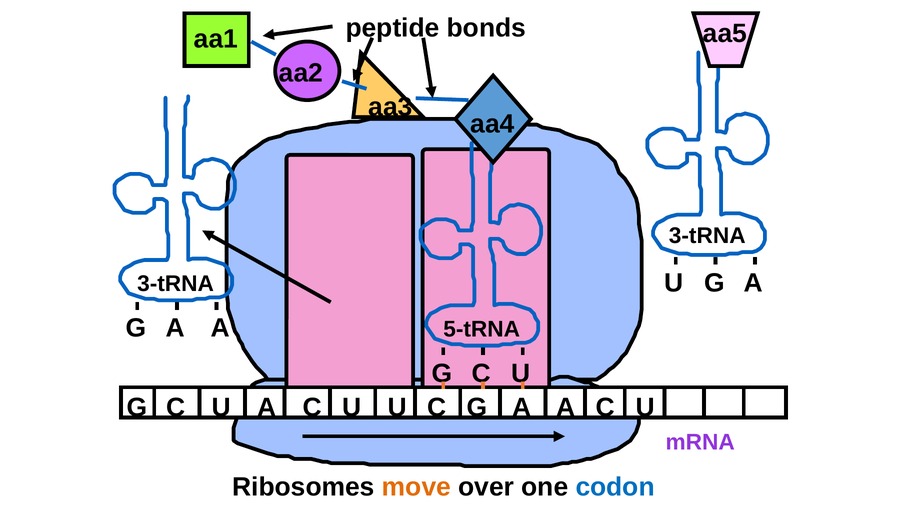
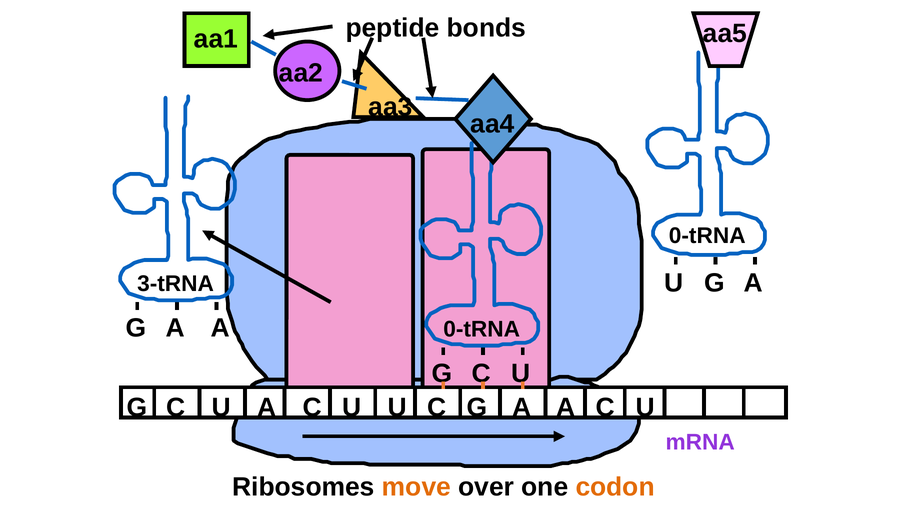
3-tRNA at (707, 236): 3-tRNA -> 0-tRNA
5-tRNA at (482, 329): 5-tRNA -> 0-tRNA
codon colour: blue -> orange
